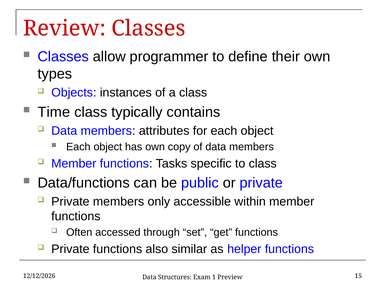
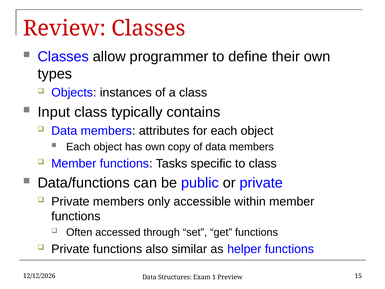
Time: Time -> Input
